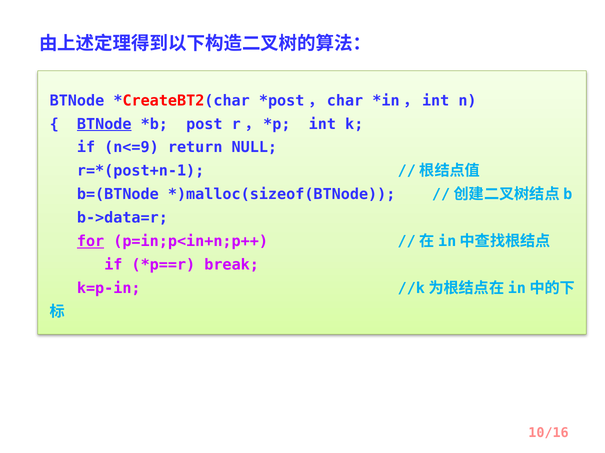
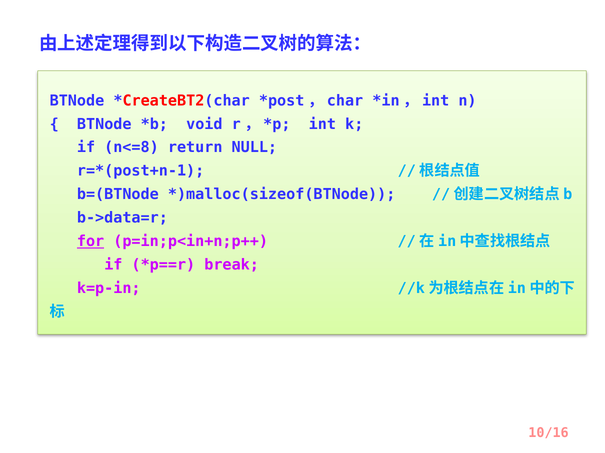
BTNode at (104, 124) underline: present -> none
post: post -> void
n<=9: n<=9 -> n<=8
